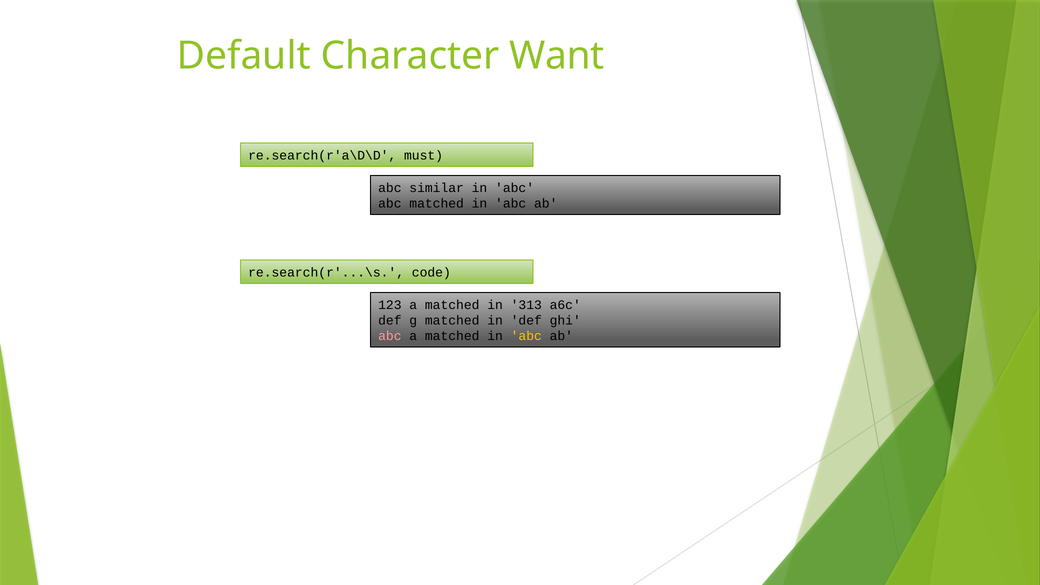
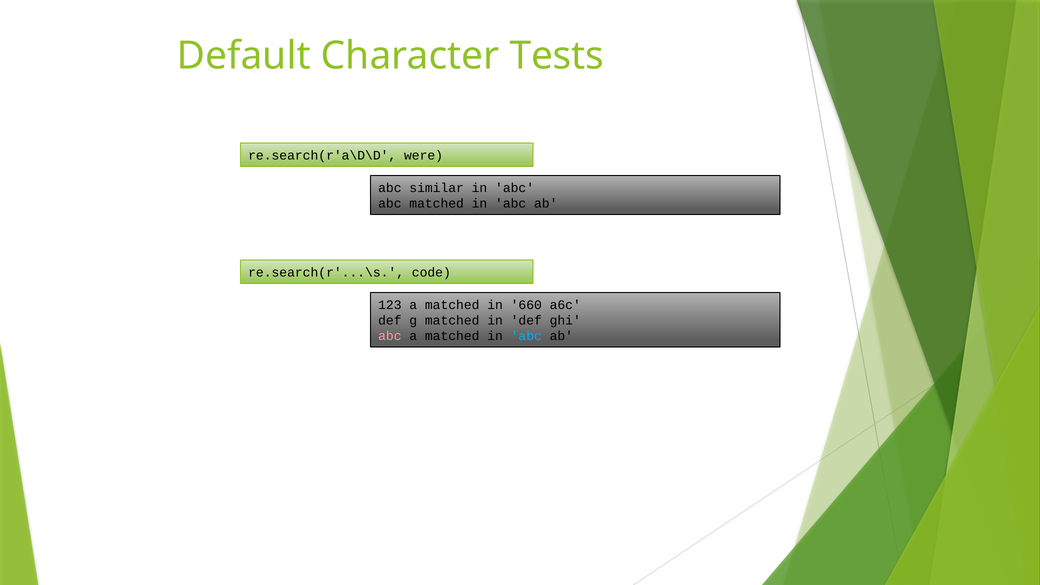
Want: Want -> Tests
must: must -> were
313: 313 -> 660
abc at (526, 336) colour: yellow -> light blue
